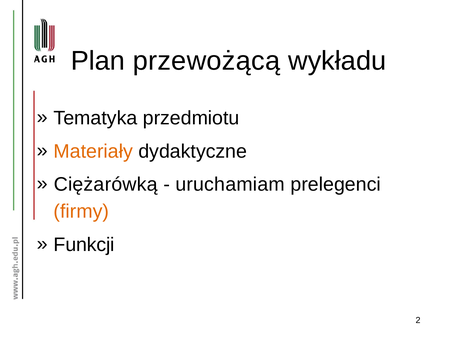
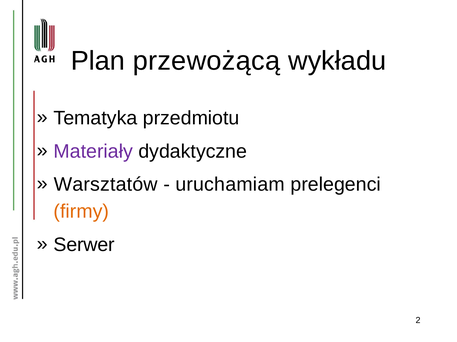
Materiały colour: orange -> purple
Ciężarówką: Ciężarówką -> Warsztatów
Funkcji: Funkcji -> Serwer
